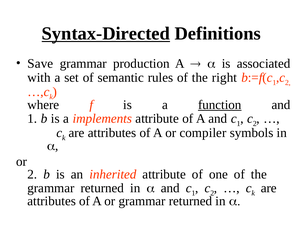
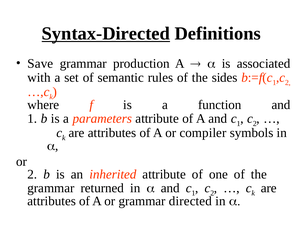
right: right -> sides
function underline: present -> none
implements: implements -> parameters
or grammar returned: returned -> directed
